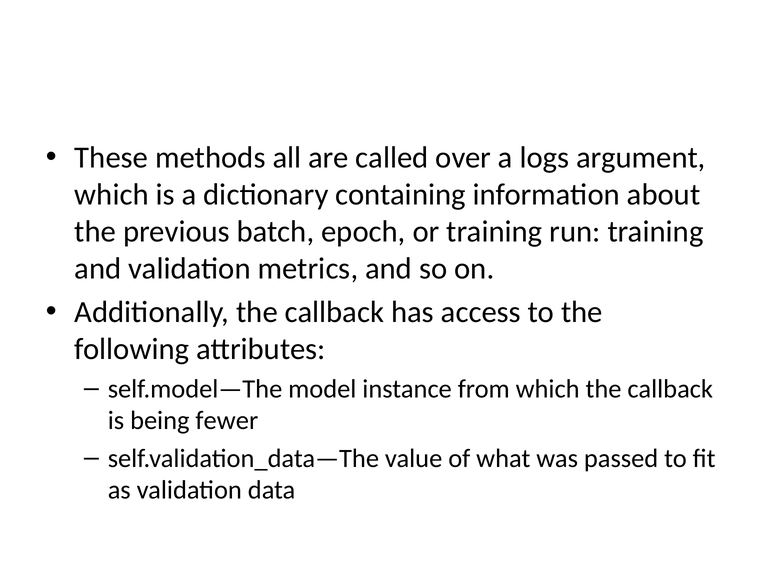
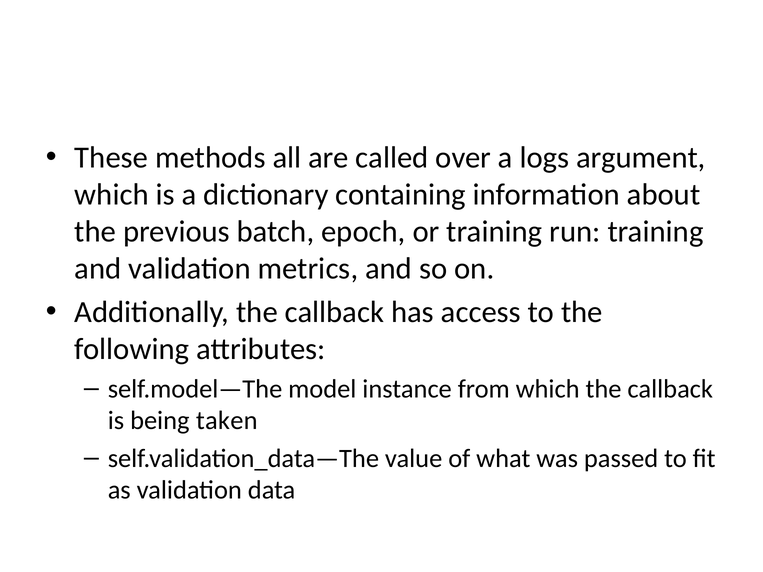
fewer: fewer -> taken
